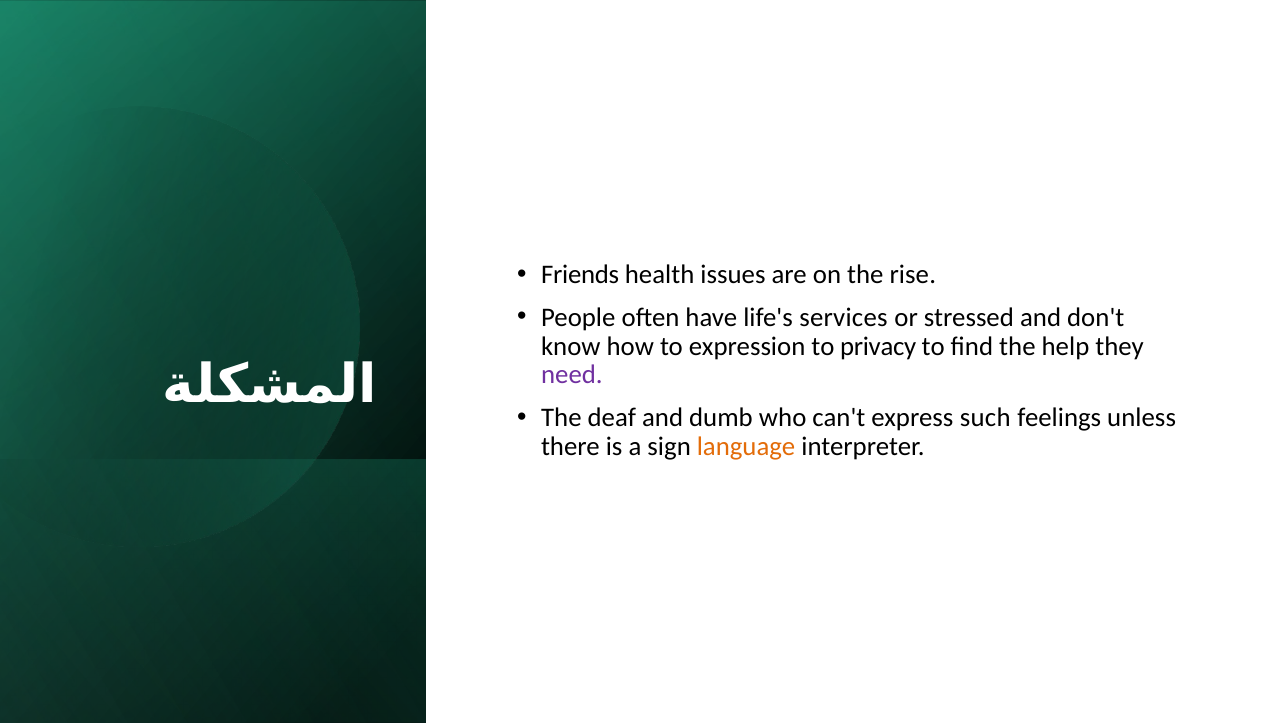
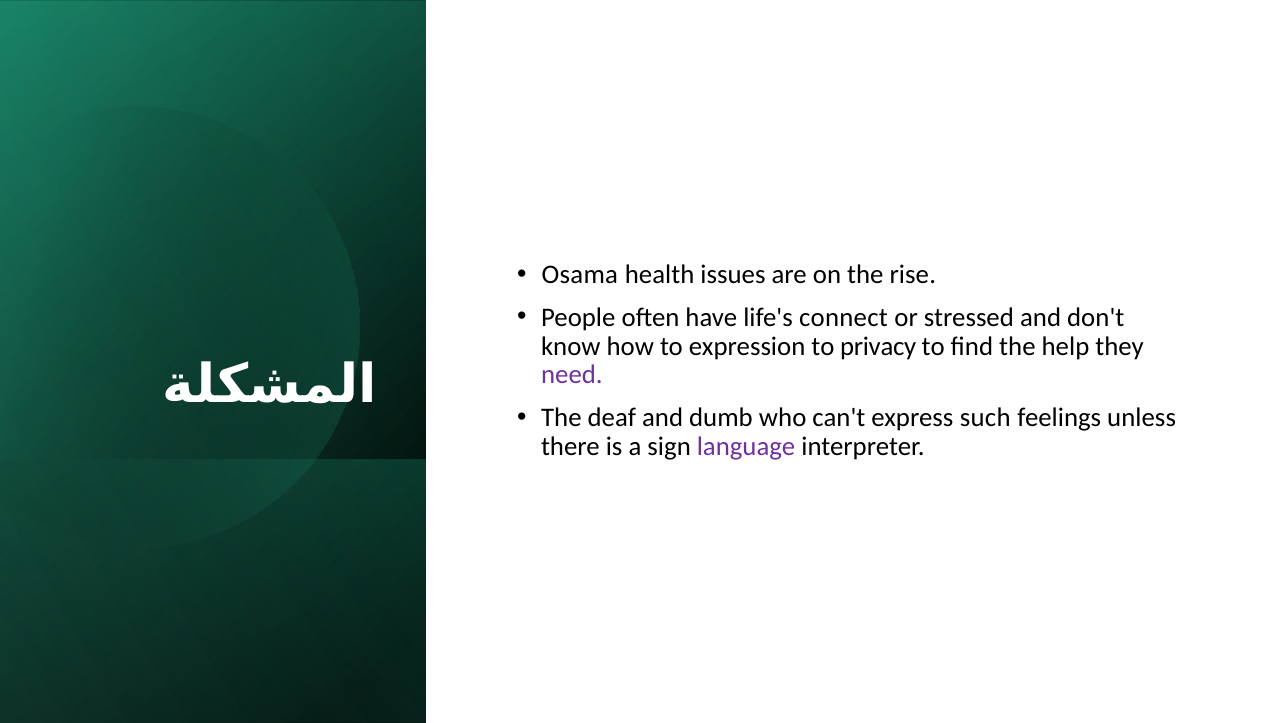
Friends: Friends -> Osama
services: services -> connect
language colour: orange -> purple
